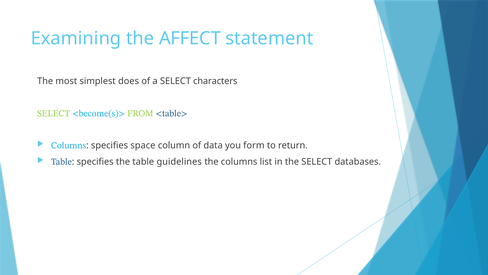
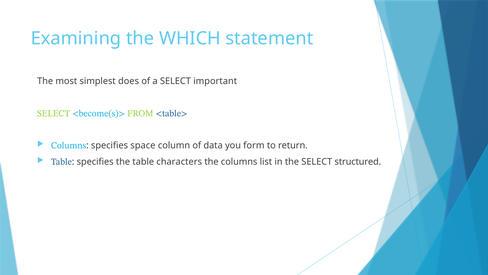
AFFECT: AFFECT -> WHICH
characters: characters -> important
guidelines: guidelines -> characters
databases: databases -> structured
